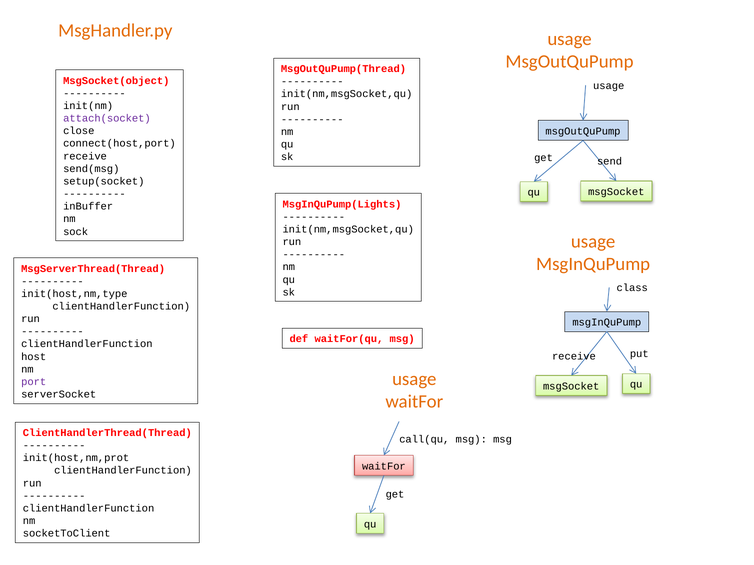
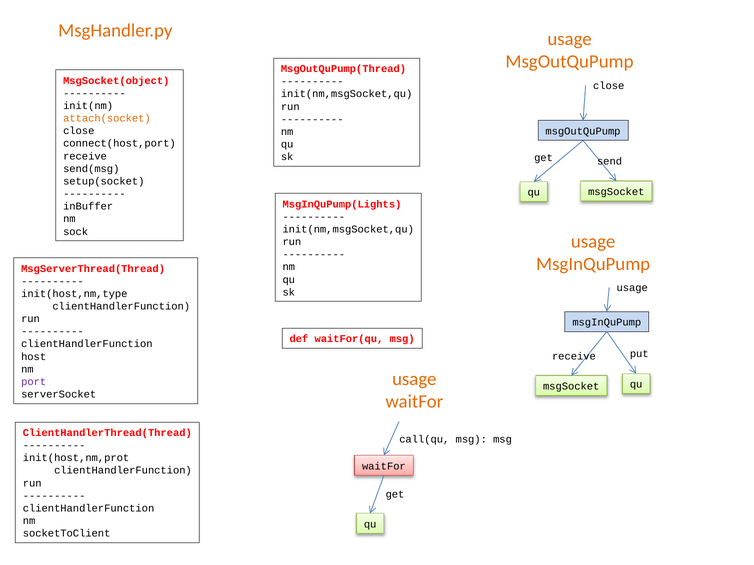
usage at (609, 86): usage -> close
attach(socket colour: purple -> orange
class at (632, 288): class -> usage
